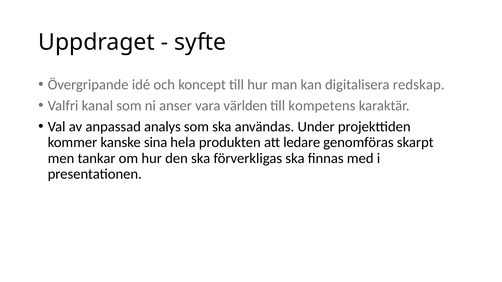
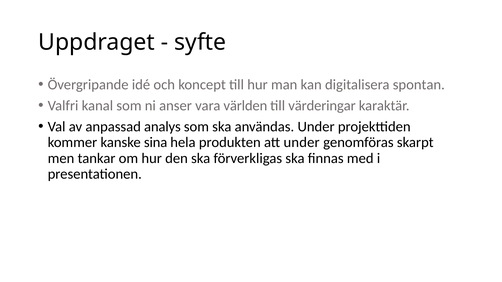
redskap: redskap -> spontan
kompetens: kompetens -> värderingar
att ledare: ledare -> under
